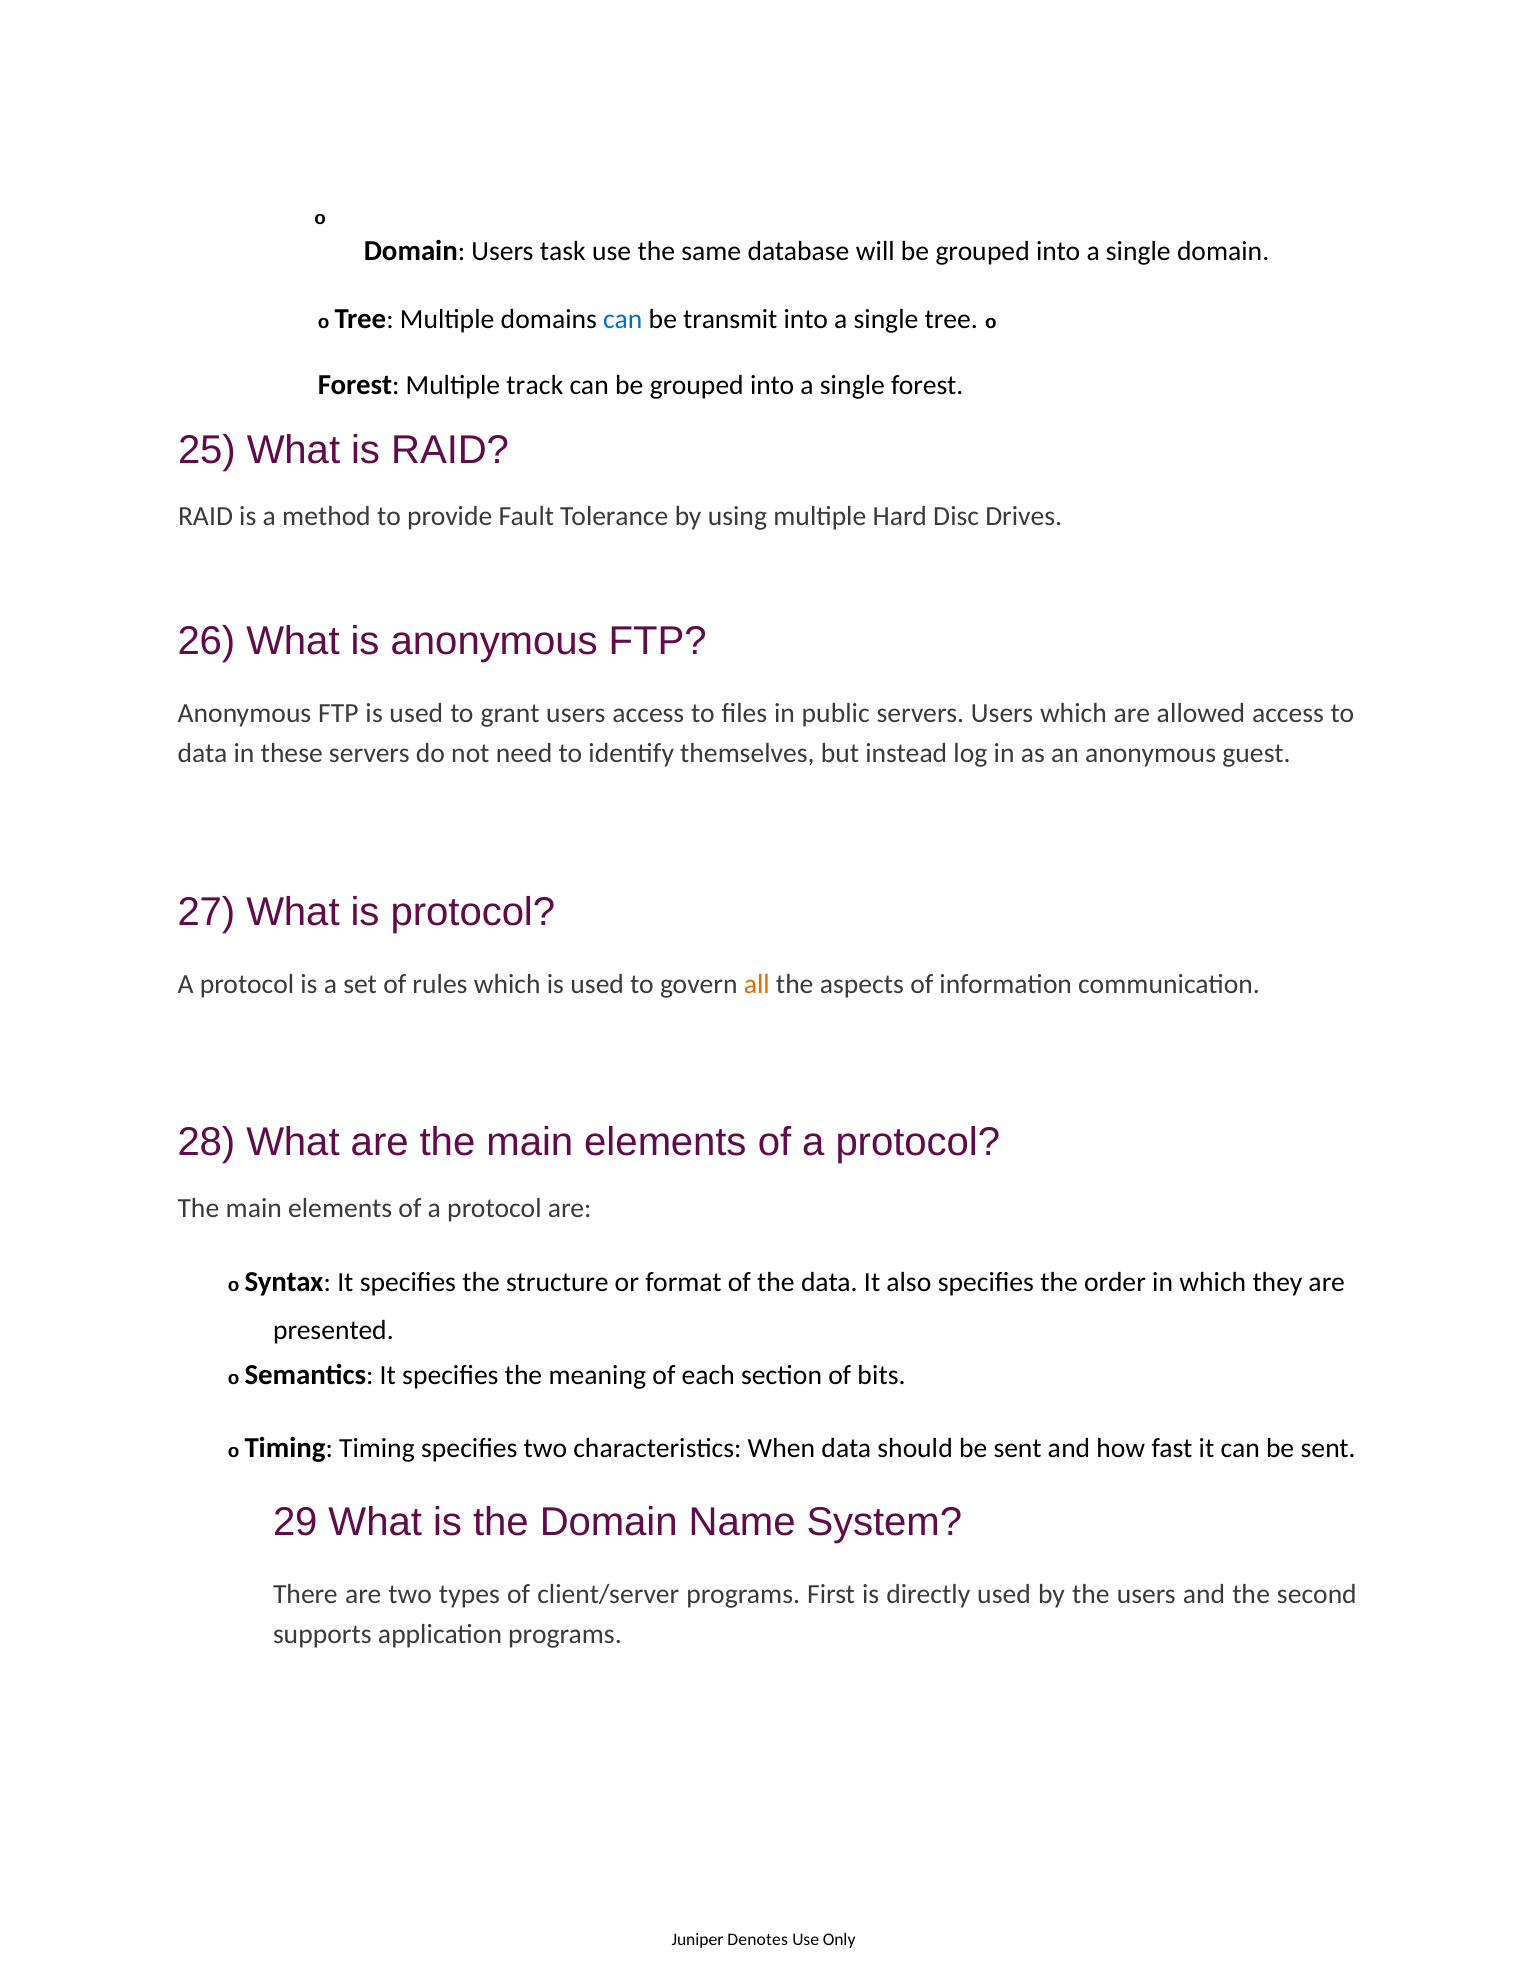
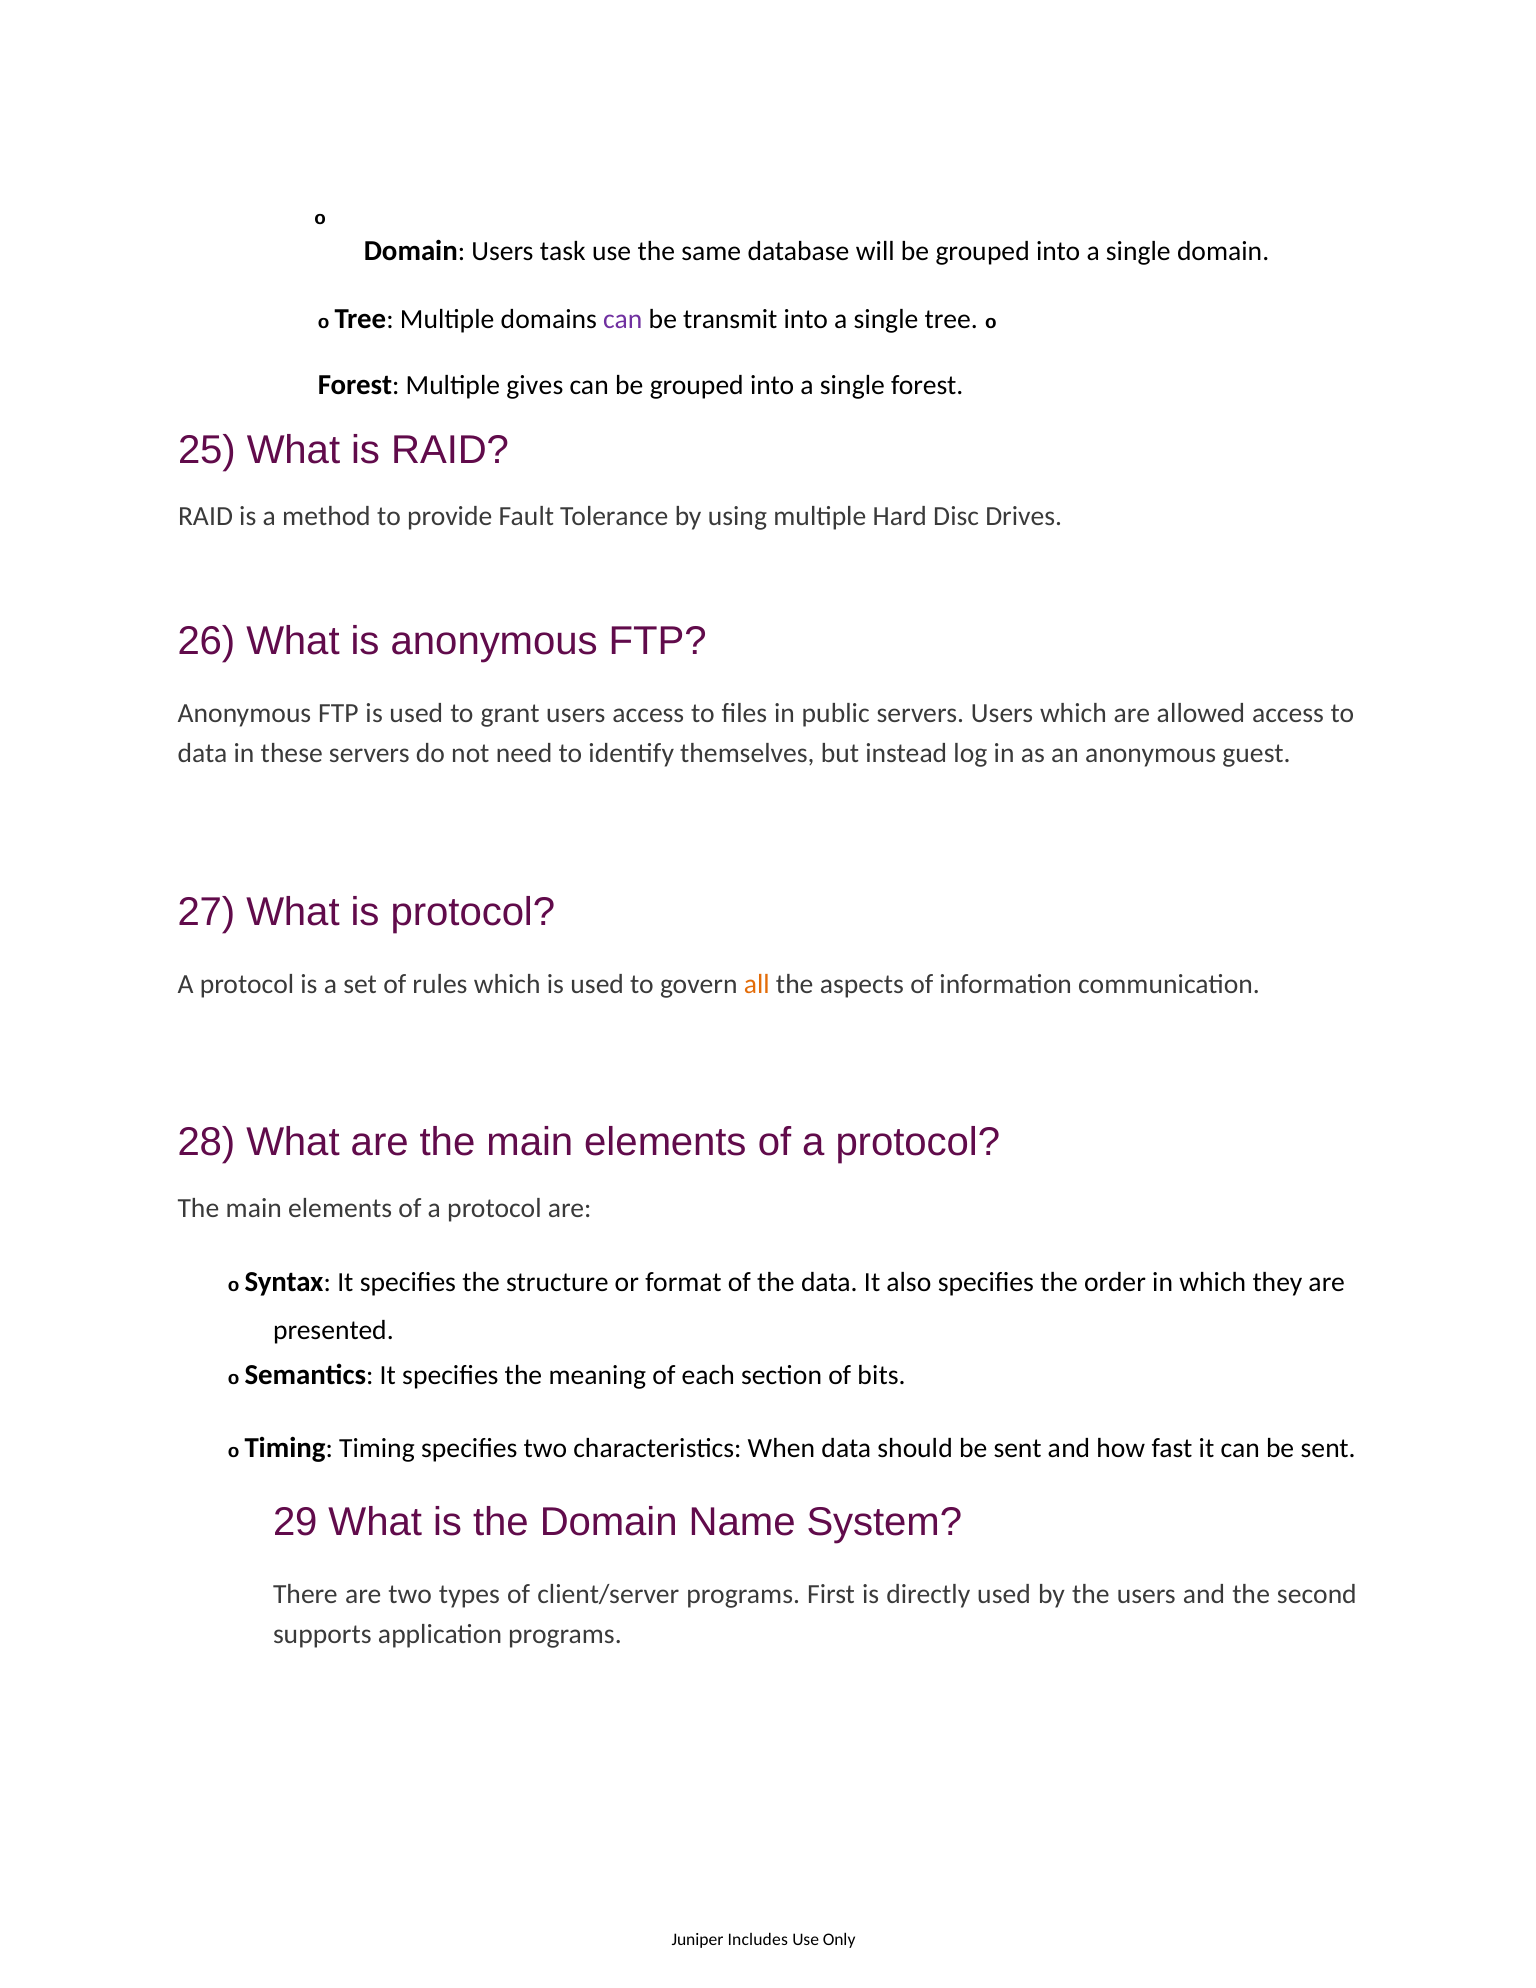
can at (623, 319) colour: blue -> purple
track: track -> gives
Denotes: Denotes -> Includes
